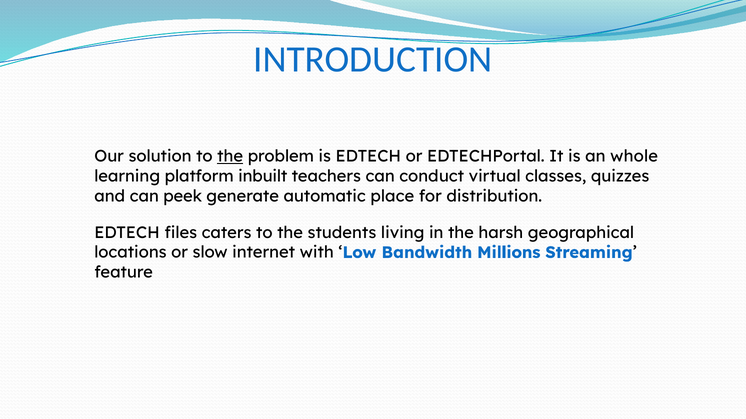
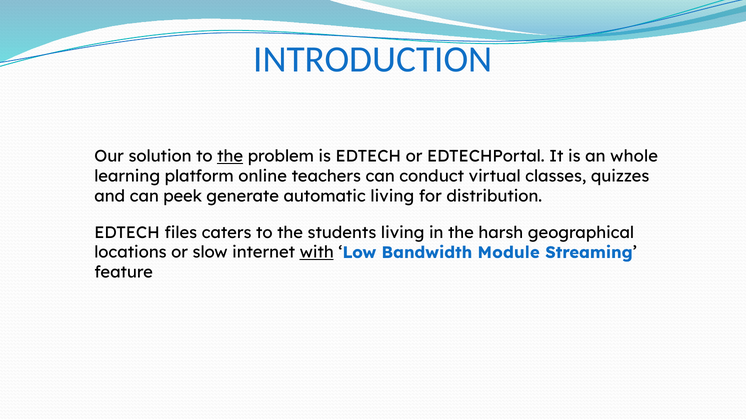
inbuilt: inbuilt -> online
automatic place: place -> living
with underline: none -> present
Millions: Millions -> Module
